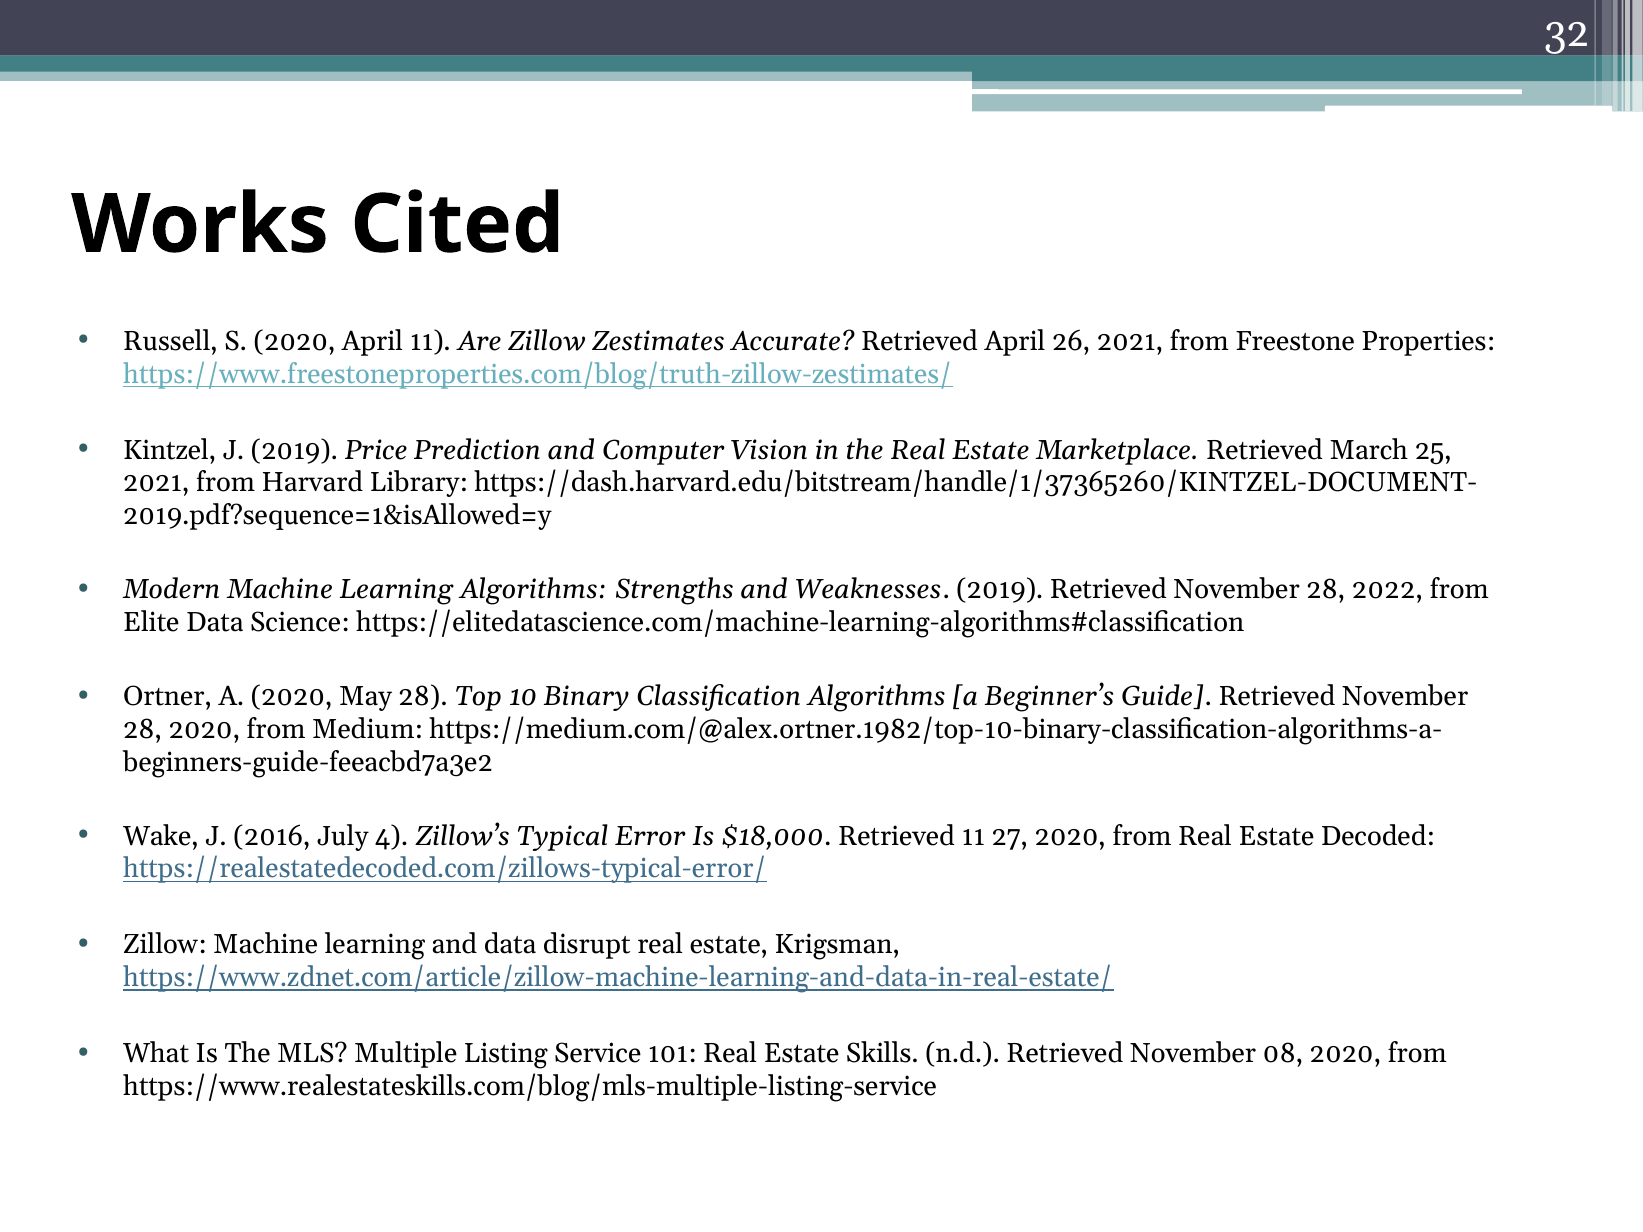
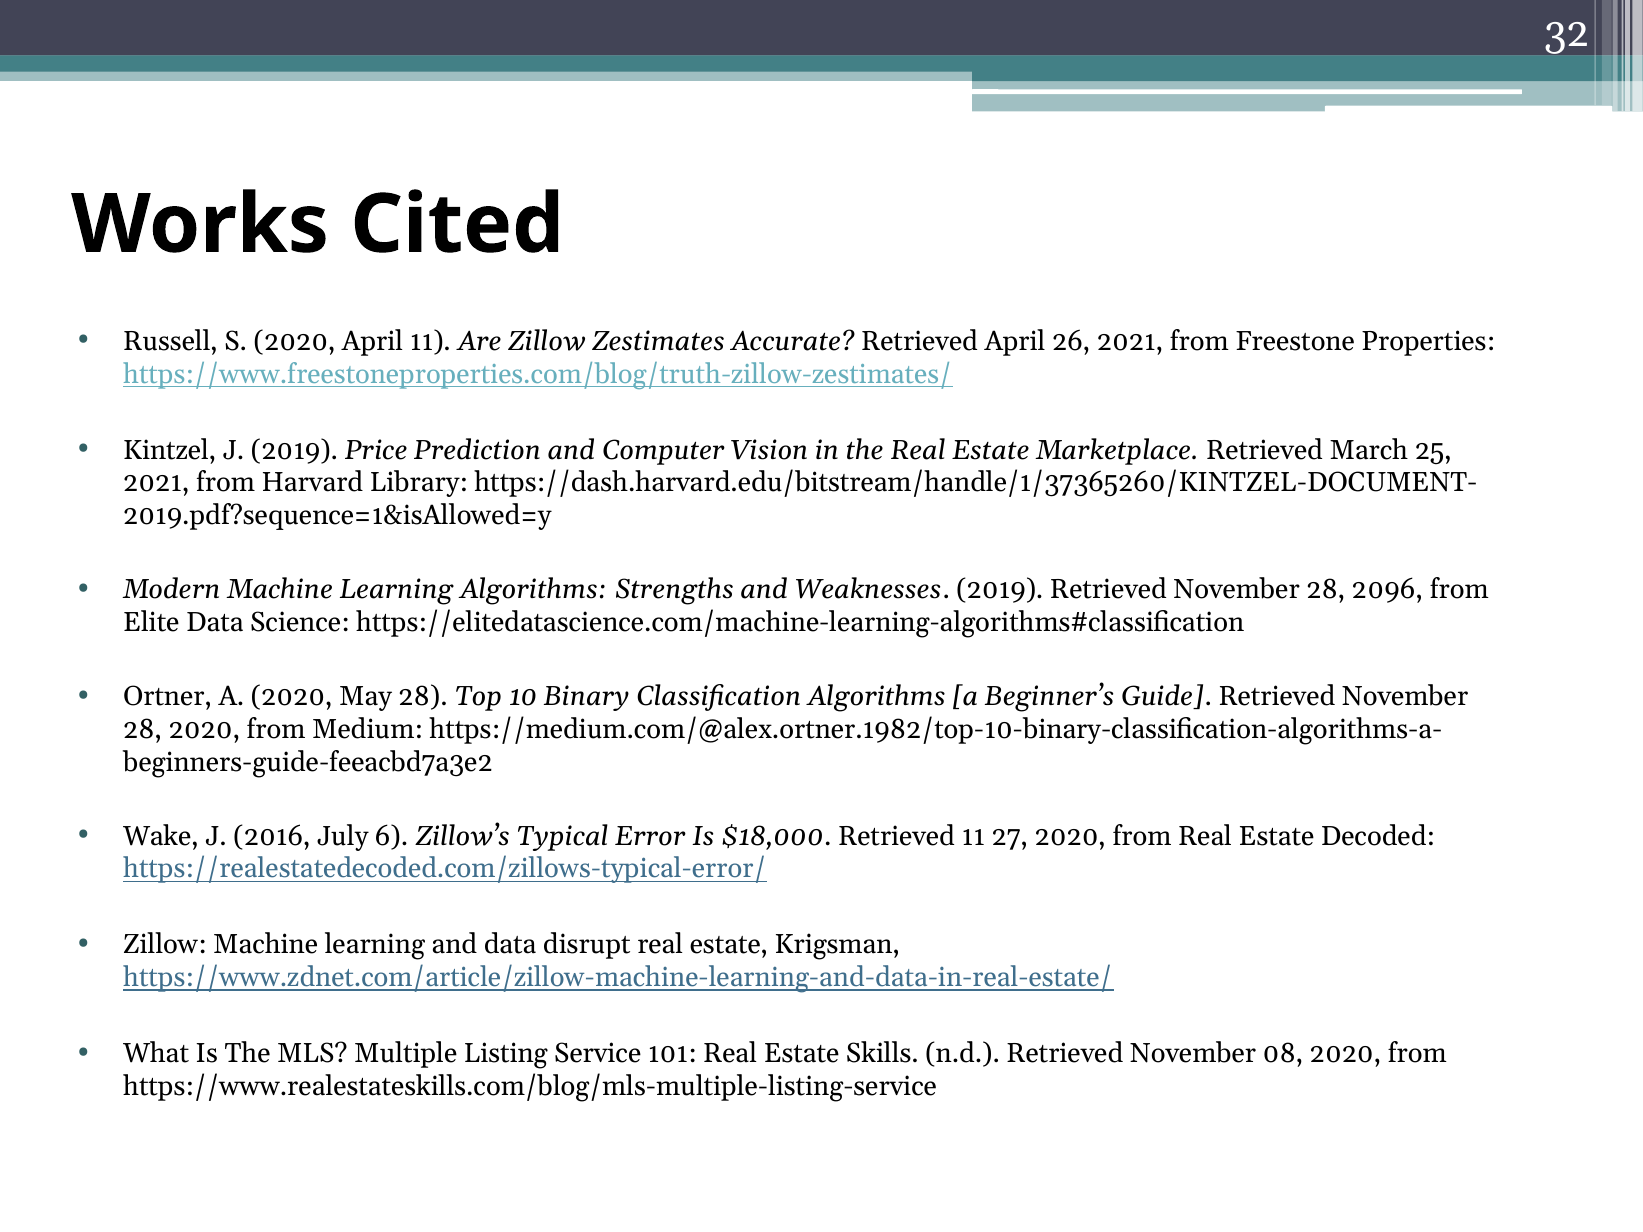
2022: 2022 -> 2096
4: 4 -> 6
